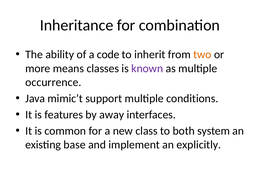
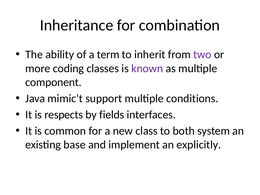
code: code -> term
two colour: orange -> purple
means: means -> coding
occurrence: occurrence -> component
features: features -> respects
away: away -> fields
